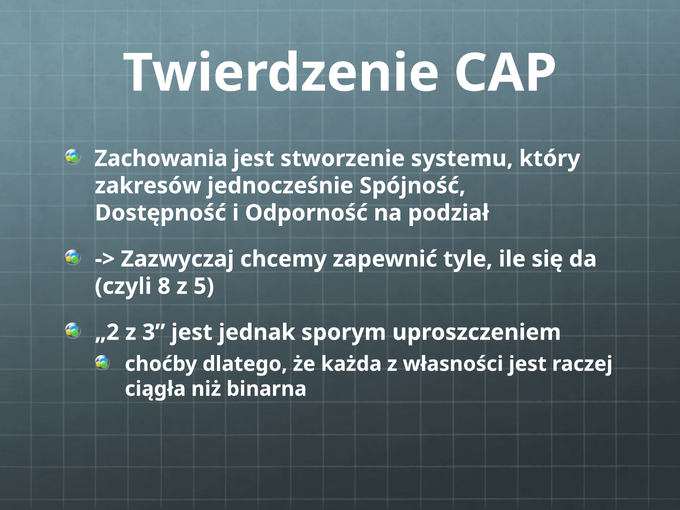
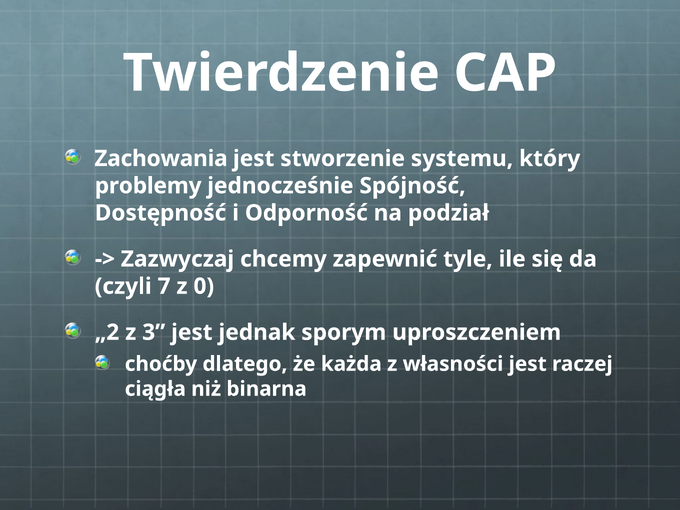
zakresów: zakresów -> problemy
8: 8 -> 7
5: 5 -> 0
